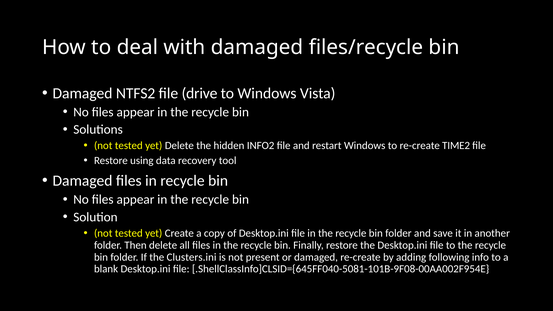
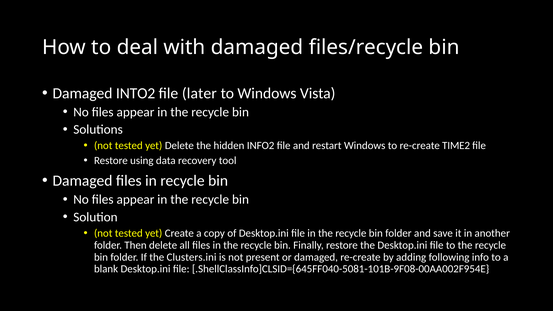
NTFS2: NTFS2 -> INTO2
drive: drive -> later
